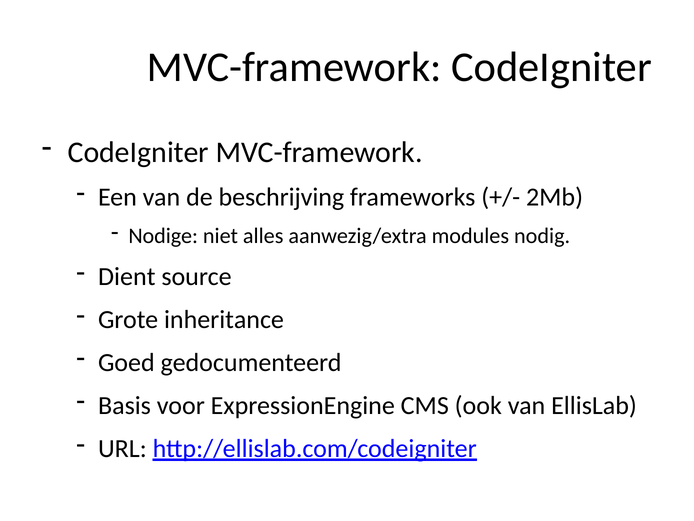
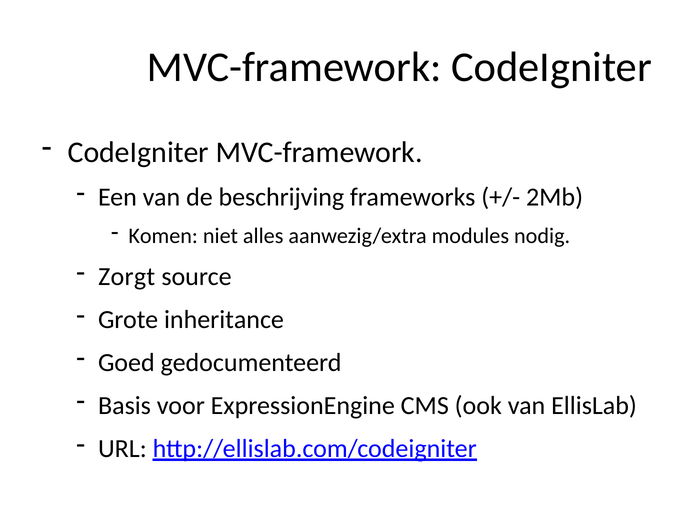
Nodige: Nodige -> Komen
Dient: Dient -> Zorgt
